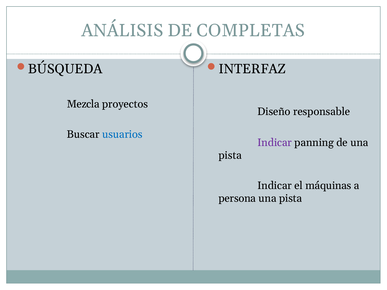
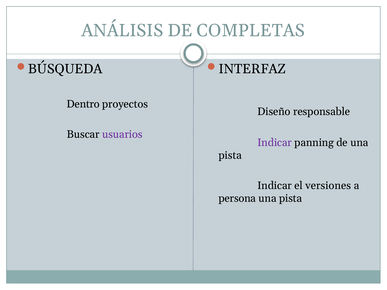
Mezcla: Mezcla -> Dentro
usuarios colour: blue -> purple
máquinas: máquinas -> versiones
